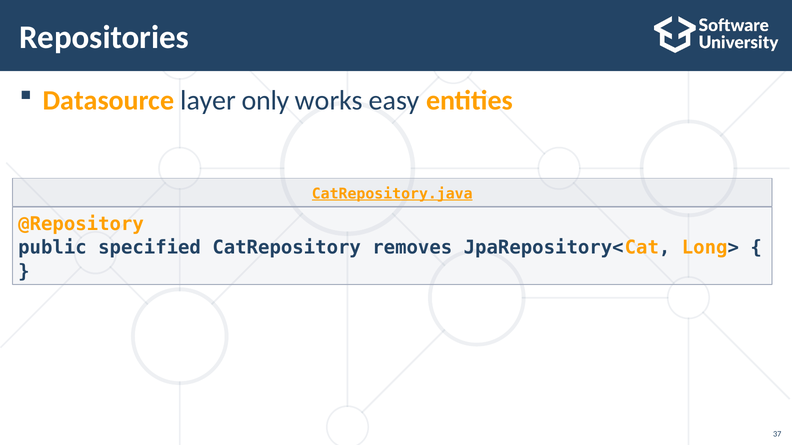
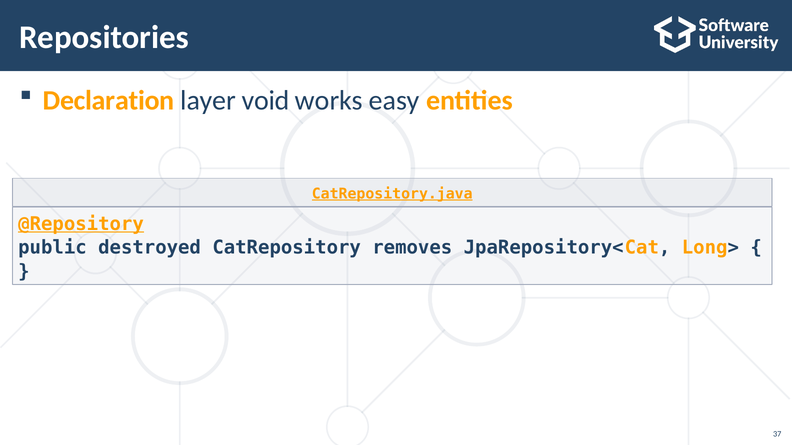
Datasource: Datasource -> Declaration
only: only -> void
@Repository underline: none -> present
specified: specified -> destroyed
